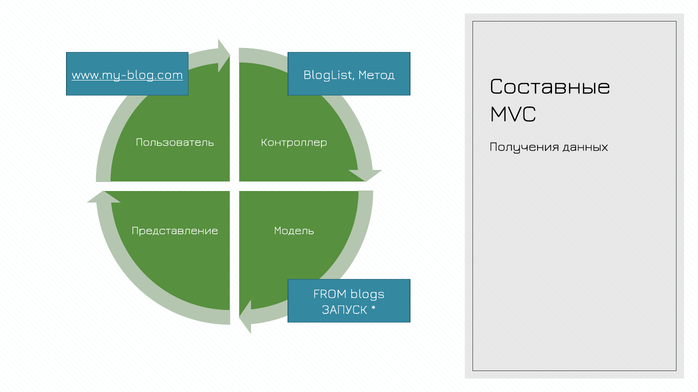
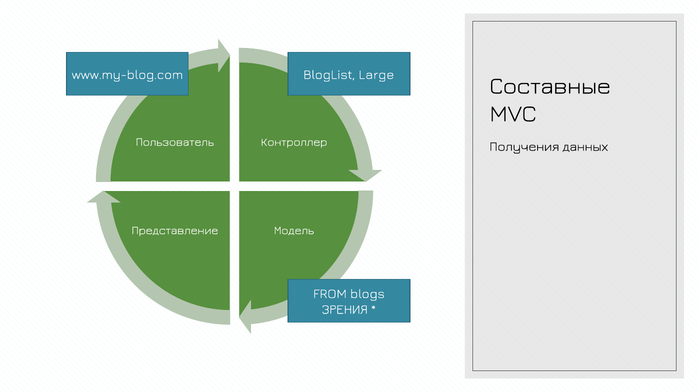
www.my-blog.com underline: present -> none
Метод: Метод -> Large
ЗАПУСК: ЗАПУСК -> ЗРЕНИЯ
